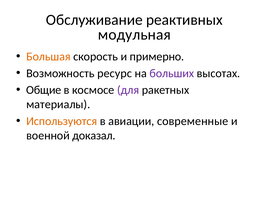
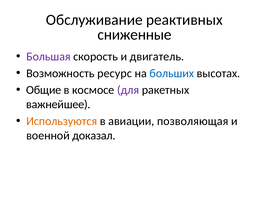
модульная: модульная -> сниженные
Большая colour: orange -> purple
примерно: примерно -> двигатель
больших colour: purple -> blue
материалы: материалы -> важнейшее
современные: современные -> позволяющая
